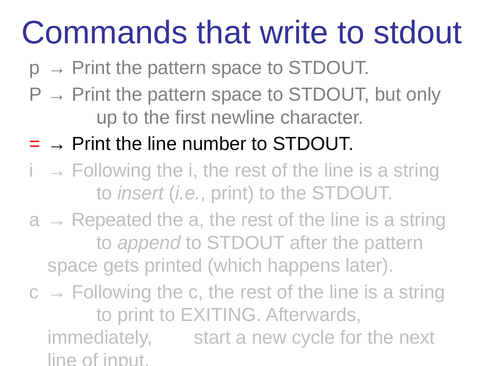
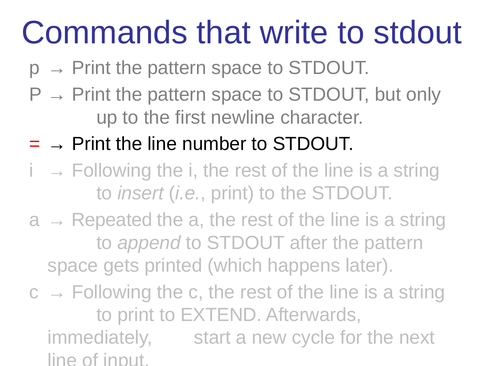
EXITING: EXITING -> EXTEND
